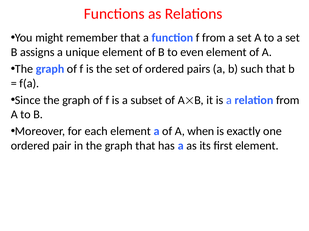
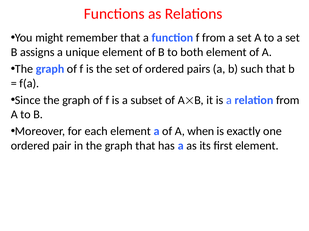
even: even -> both
